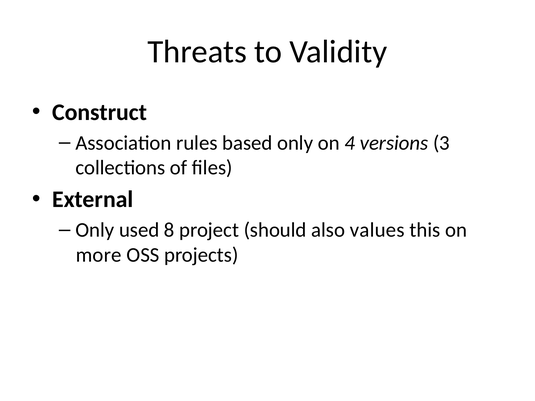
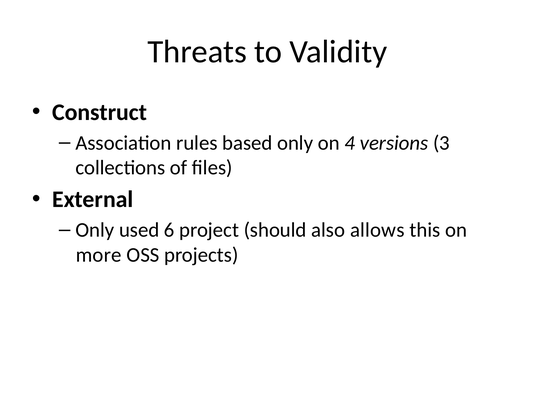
8: 8 -> 6
values: values -> allows
